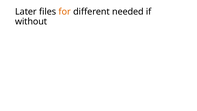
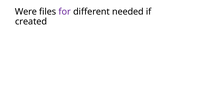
Later: Later -> Were
for colour: orange -> purple
without: without -> created
